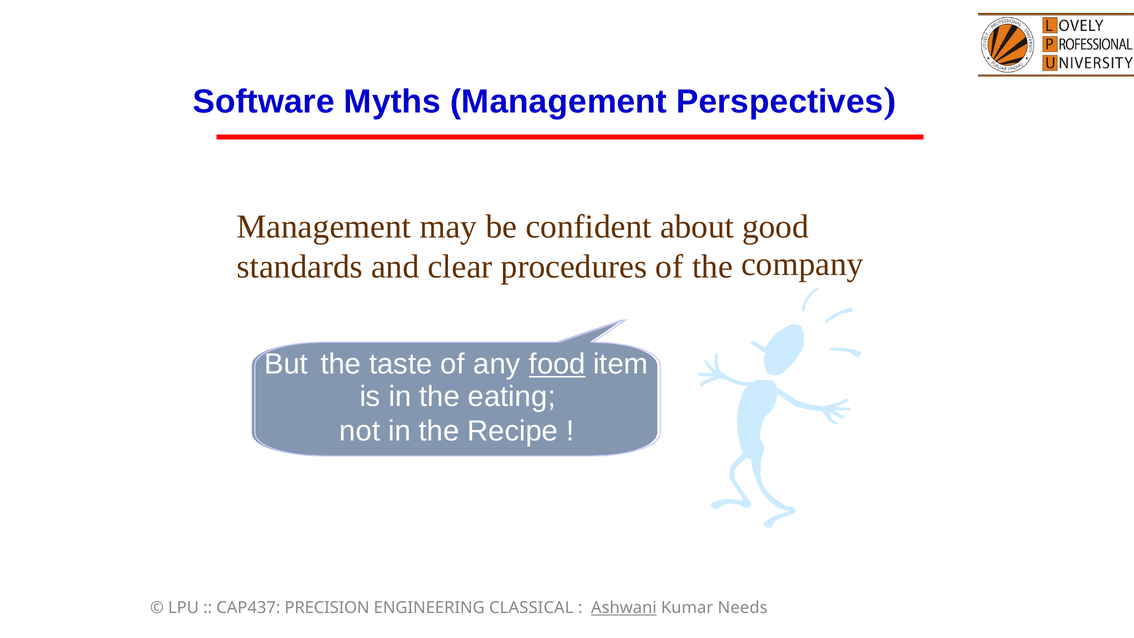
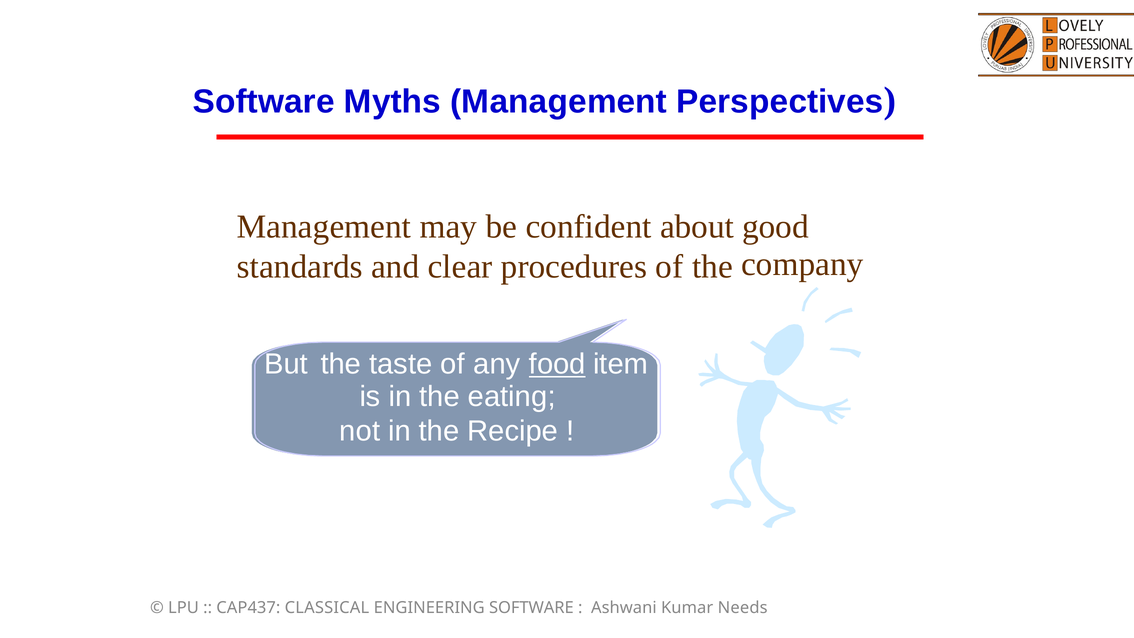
PRECISION: PRECISION -> CLASSICAL
ENGINEERING CLASSICAL: CLASSICAL -> SOFTWARE
Ashwani underline: present -> none
